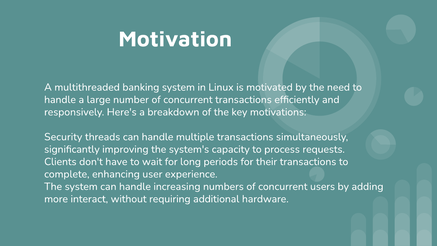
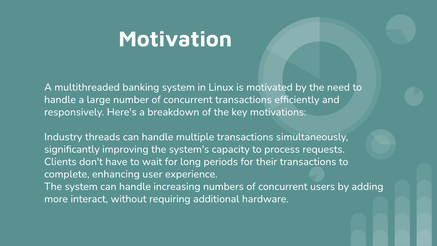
Security: Security -> Industry
